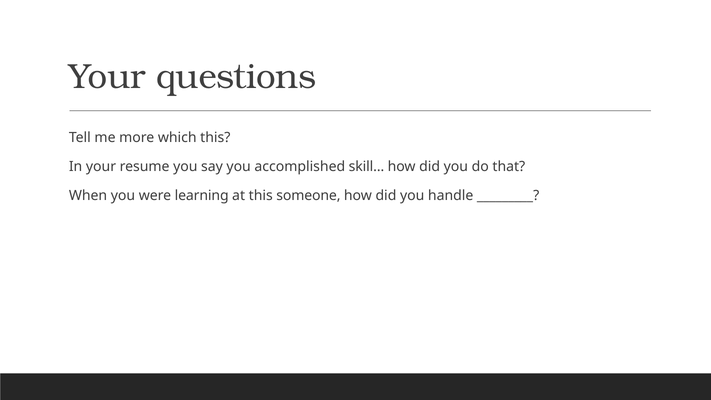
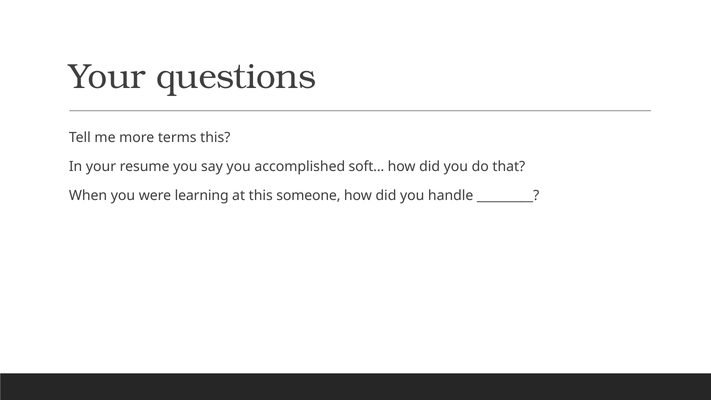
which: which -> terms
skill…: skill… -> soft…
